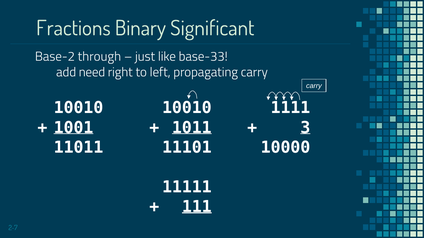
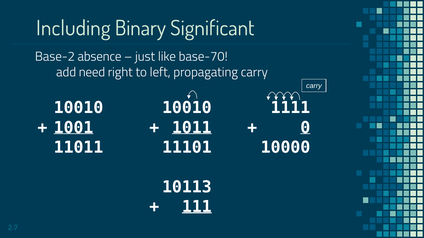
Fractions: Fractions -> Including
through: through -> absence
base-33: base-33 -> base-70
3: 3 -> 0
11111: 11111 -> 10113
